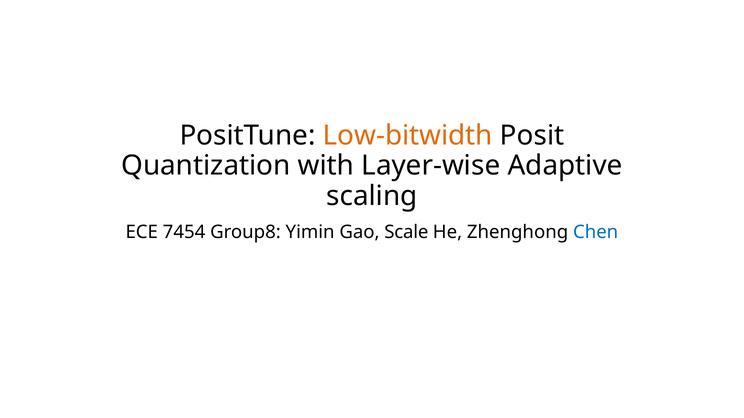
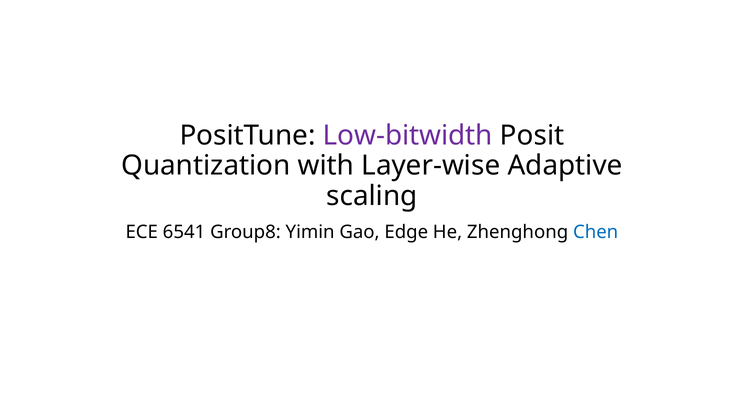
Low-bitwidth colour: orange -> purple
7454: 7454 -> 6541
Scale: Scale -> Edge
